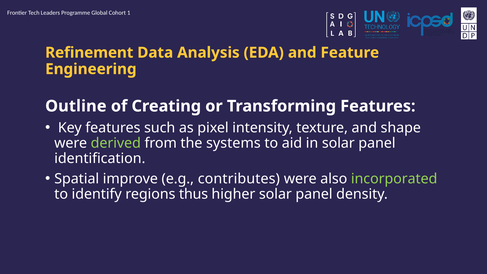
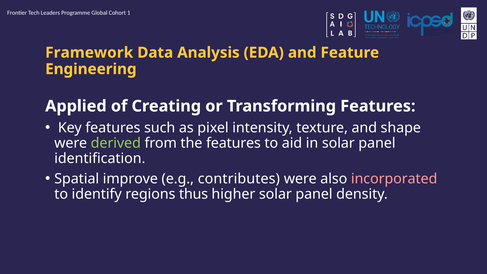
Refinement: Refinement -> Framework
Outline: Outline -> Applied
the systems: systems -> features
incorporated colour: light green -> pink
